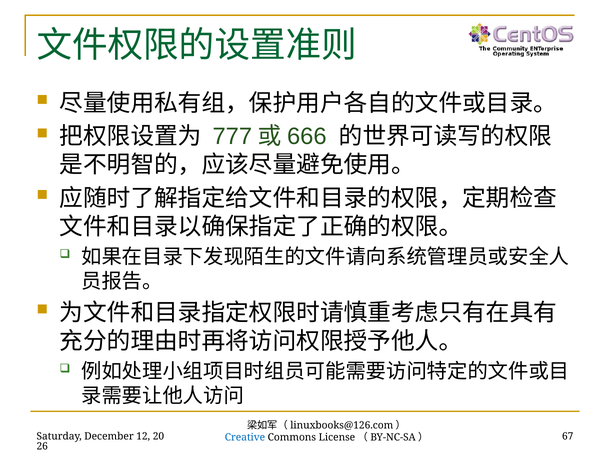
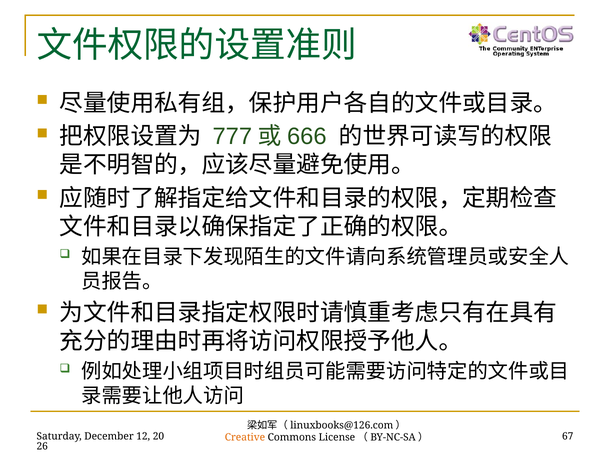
Creative colour: blue -> orange
